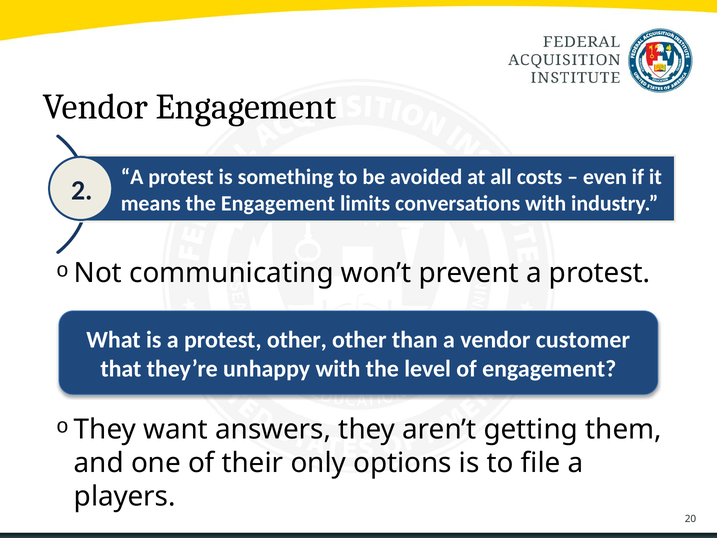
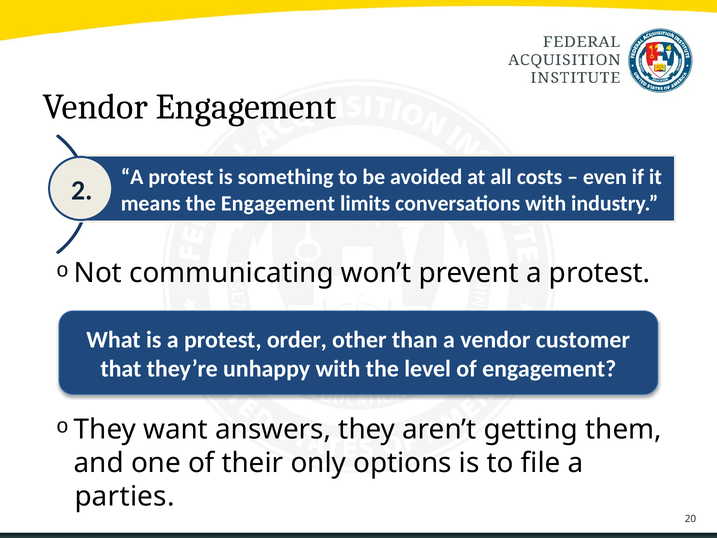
protest other: other -> order
players: players -> parties
